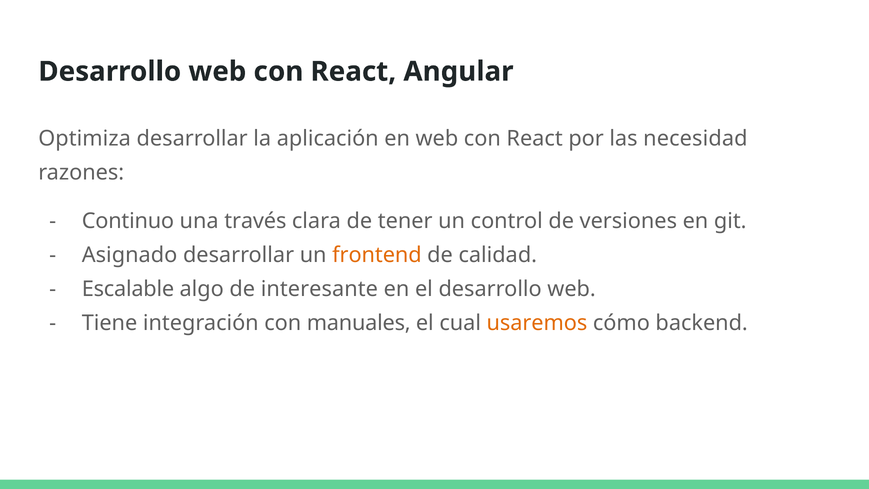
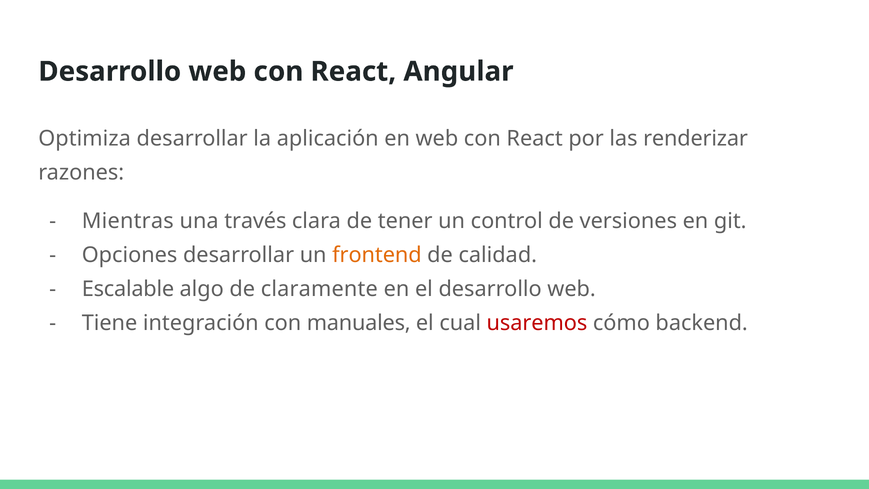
necesidad: necesidad -> renderizar
Continuo: Continuo -> Mientras
Asignado: Asignado -> Opciones
interesante: interesante -> claramente
usaremos colour: orange -> red
